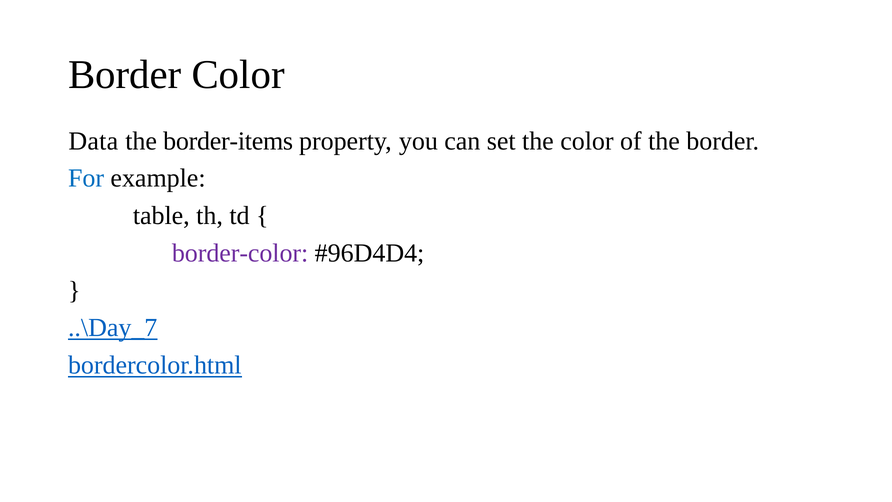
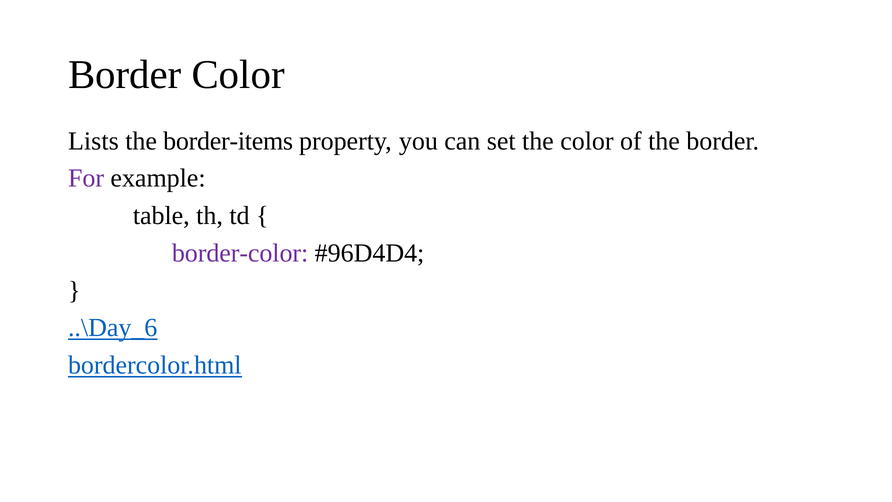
Data: Data -> Lists
For colour: blue -> purple
..\Day_7: ..\Day_7 -> ..\Day_6
